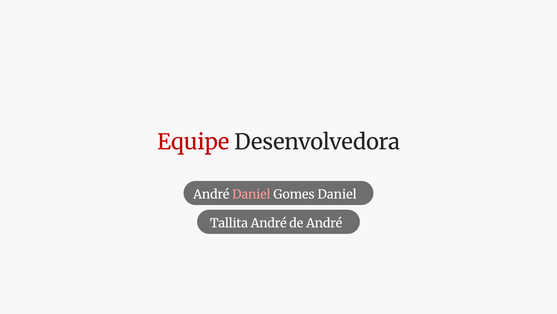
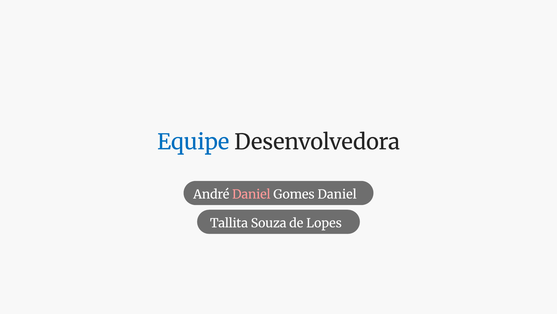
Equipe colour: red -> blue
Tallita André: André -> Souza
de André: André -> Lopes
